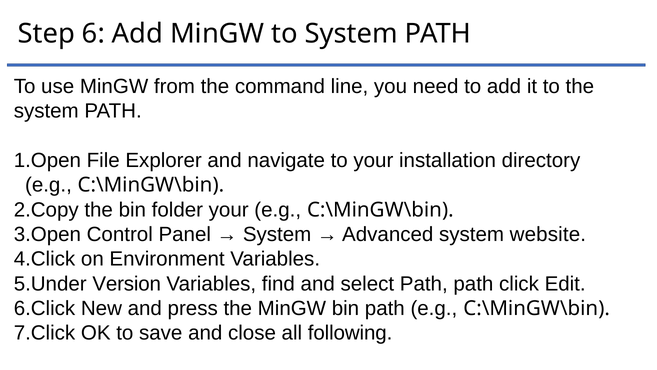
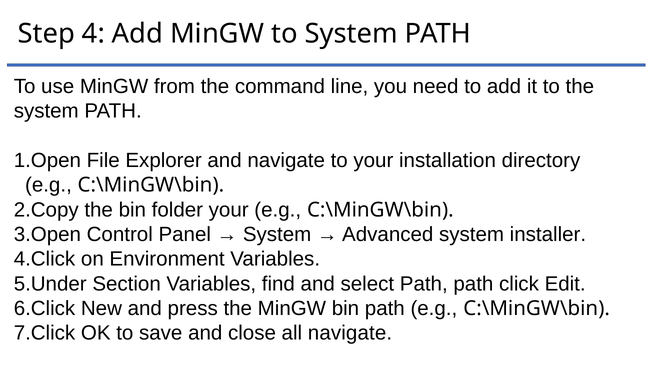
6: 6 -> 4
website: website -> installer
Version: Version -> Section
all following: following -> navigate
